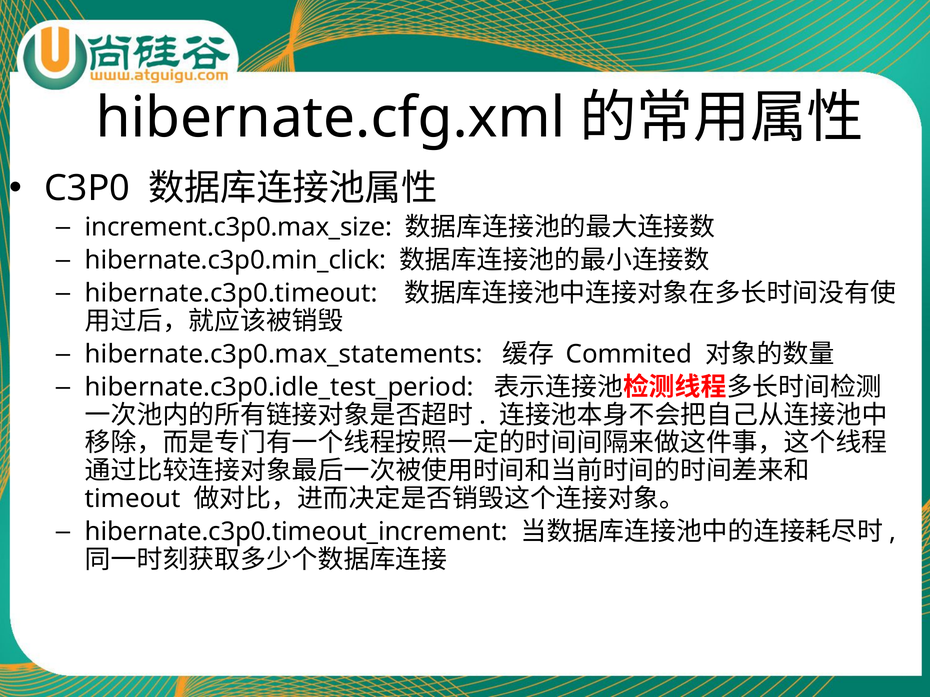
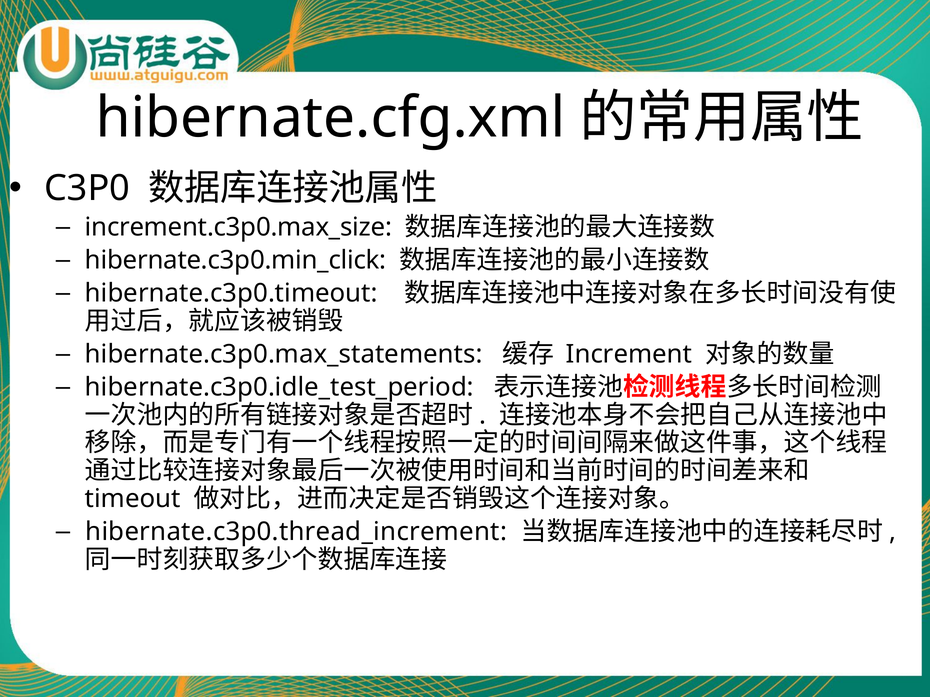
Commited: Commited -> Increment
hibernate.c3p0.timeout_increment: hibernate.c3p0.timeout_increment -> hibernate.c3p0.thread_increment
